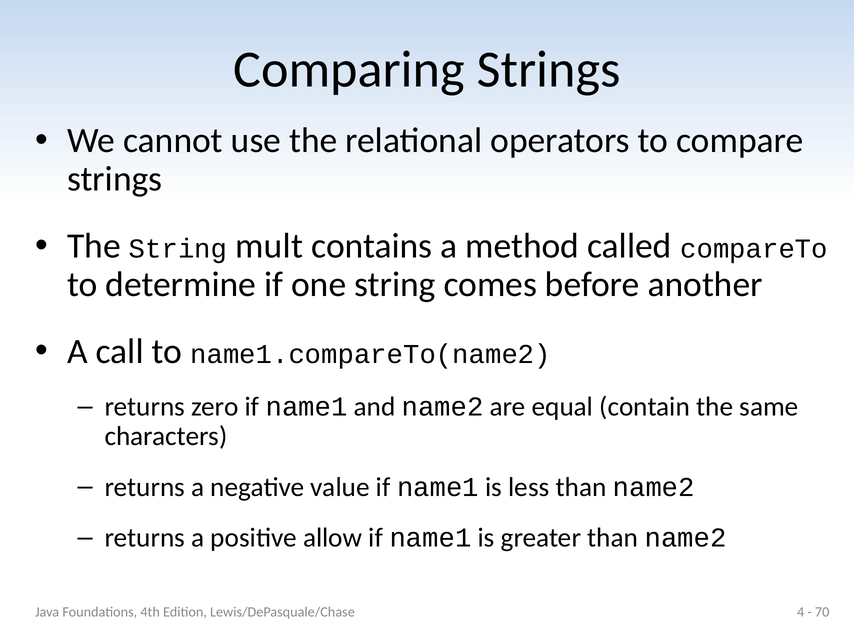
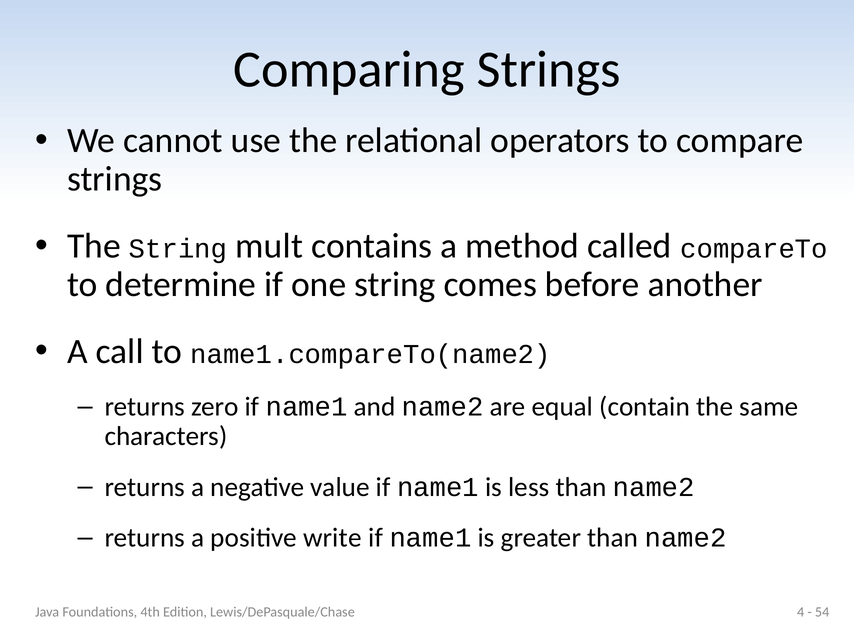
allow: allow -> write
70: 70 -> 54
